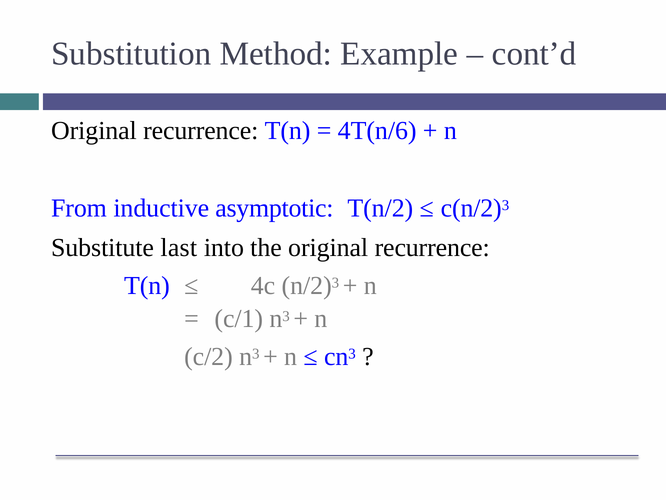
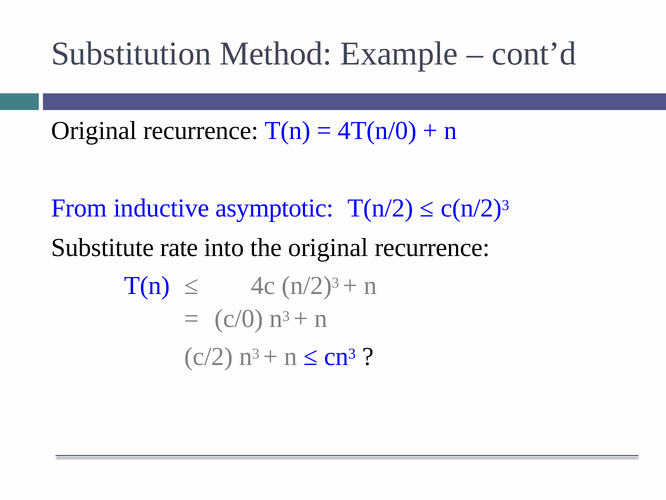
4T(n/6: 4T(n/6 -> 4T(n/0
last: last -> rate
c/1: c/1 -> c/0
